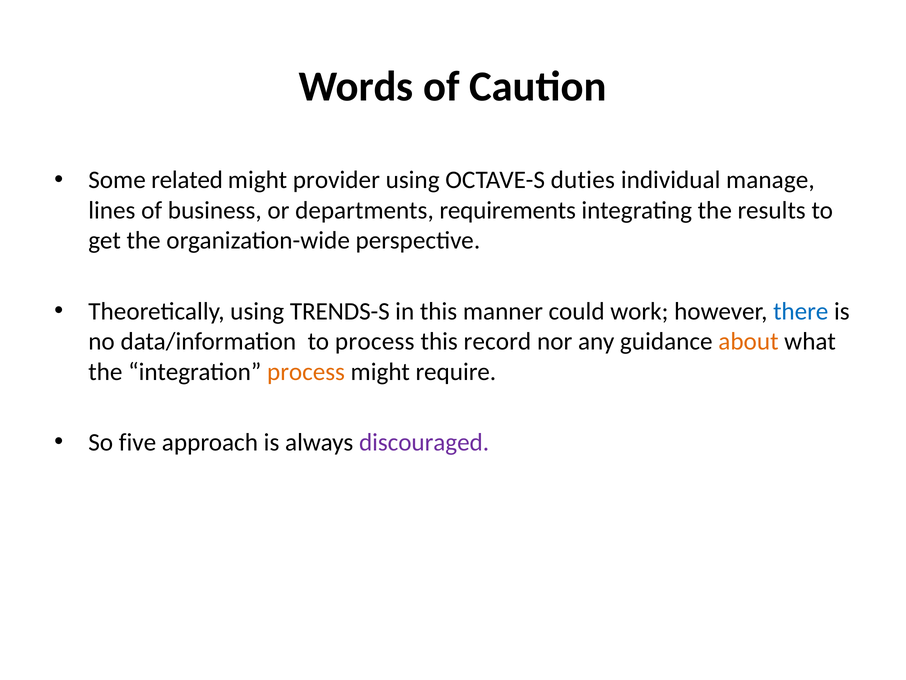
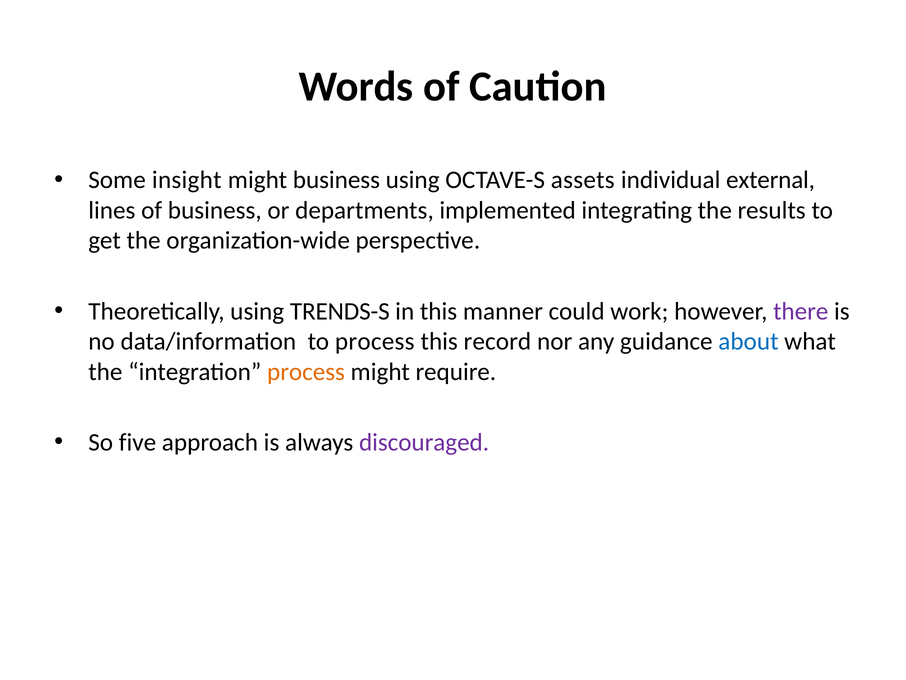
related: related -> insight
might provider: provider -> business
duties: duties -> assets
manage: manage -> external
requirements: requirements -> implemented
there colour: blue -> purple
about colour: orange -> blue
